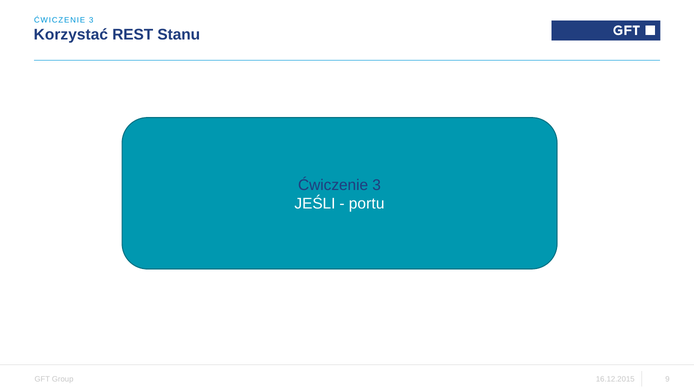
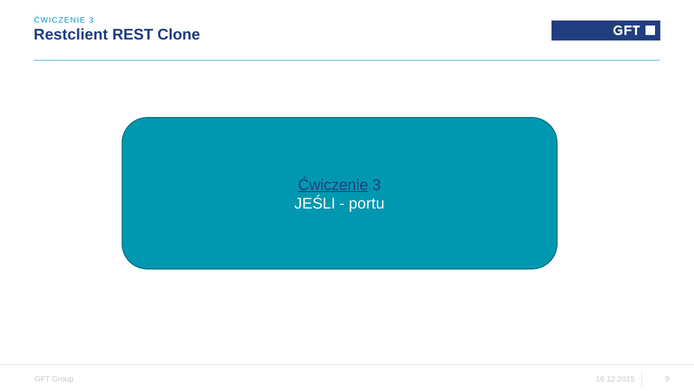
Korzystać: Korzystać -> Restclient
Stanu: Stanu -> Clone
Ćwiczenie at (333, 185) underline: none -> present
